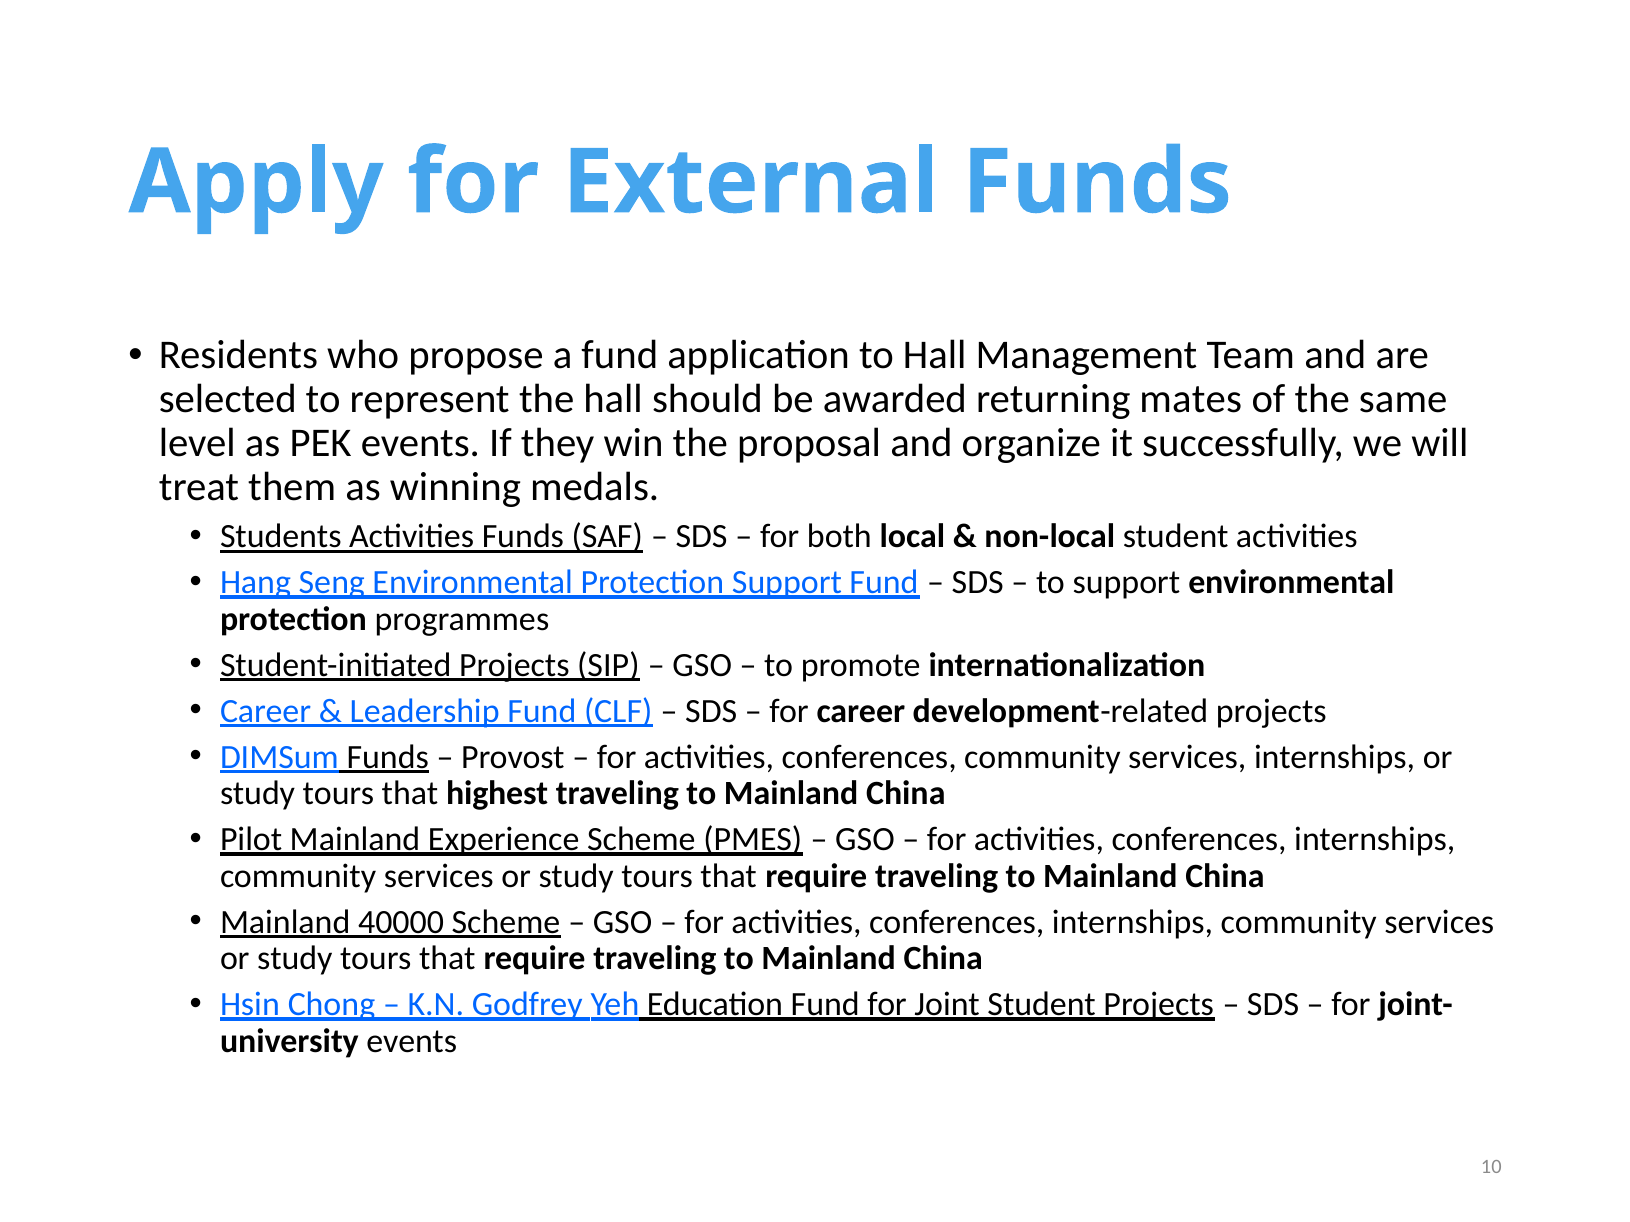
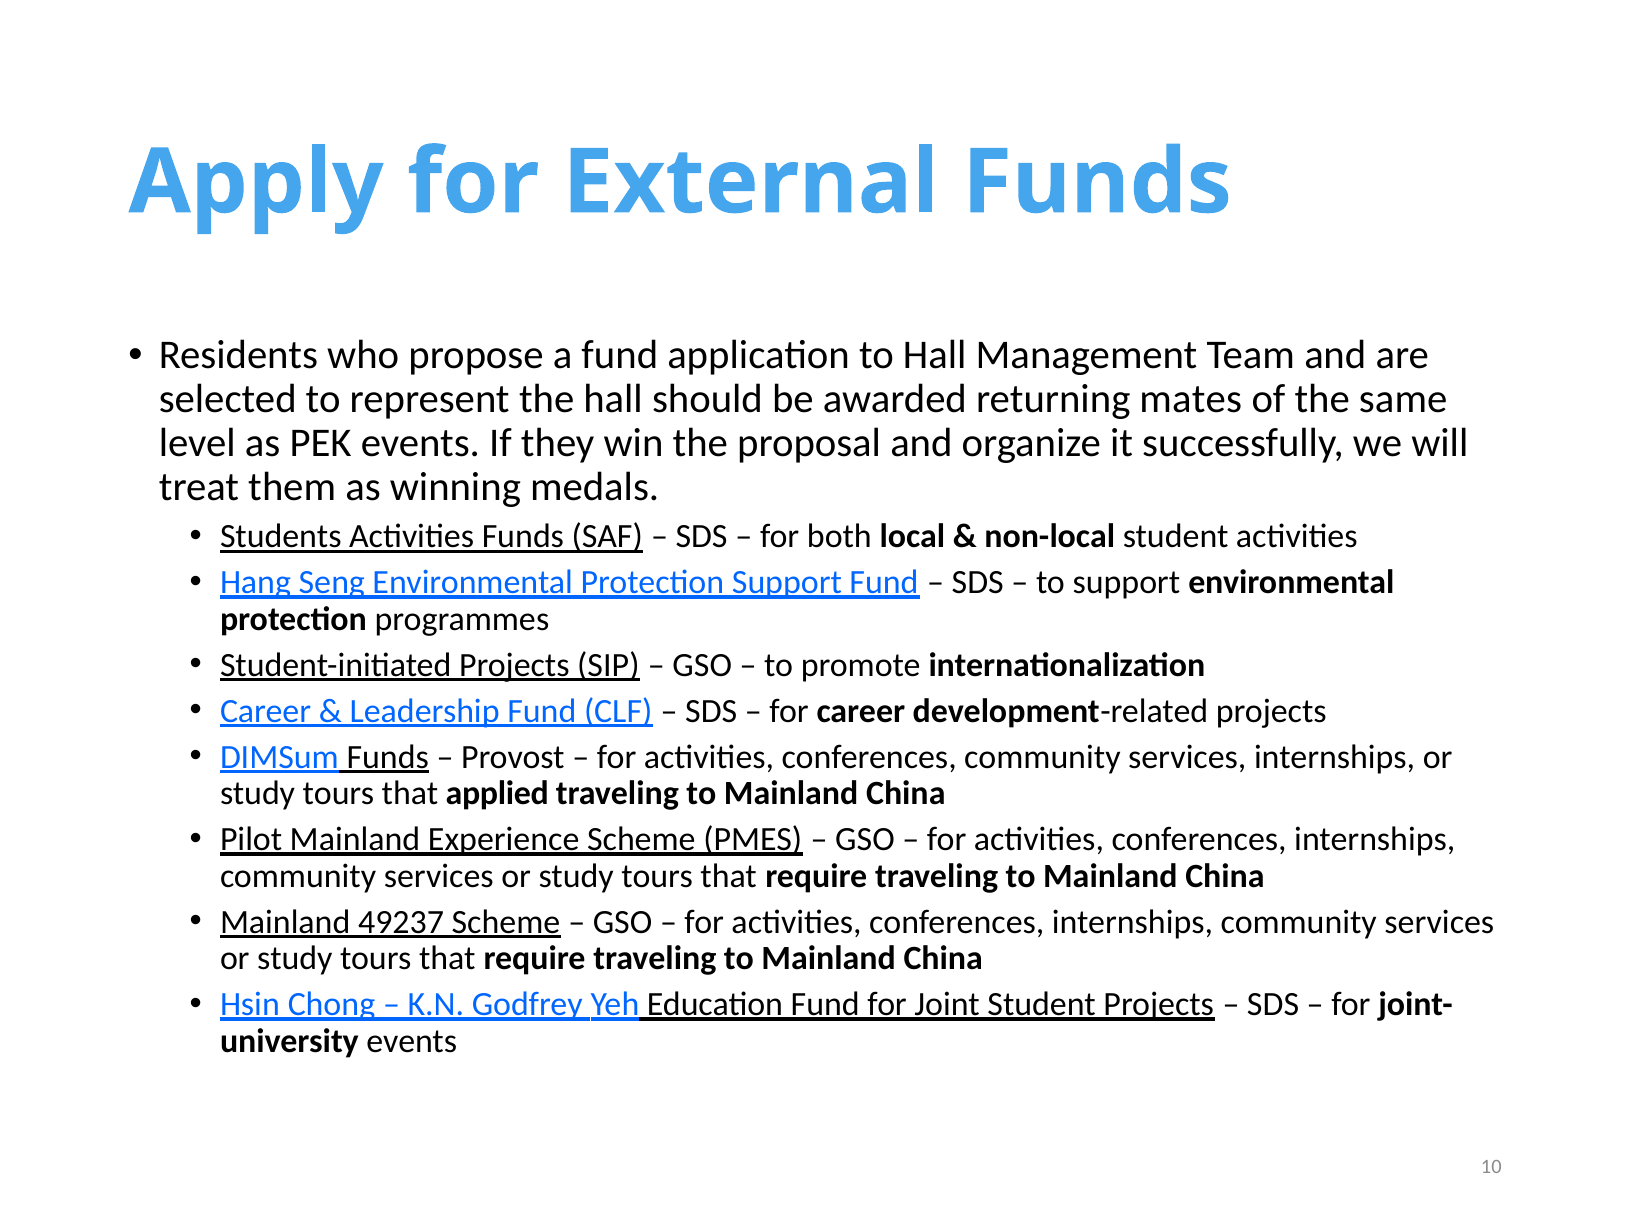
highest: highest -> applied
40000: 40000 -> 49237
